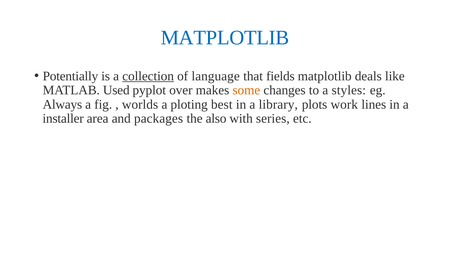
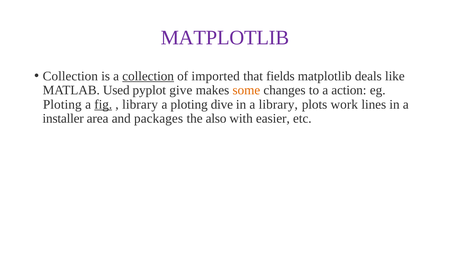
MATPLOTLIB at (225, 38) colour: blue -> purple
Potentially at (70, 76): Potentially -> Collection
language: language -> imported
over: over -> give
styles: styles -> action
Always at (62, 104): Always -> Ploting
fig underline: none -> present
worlds at (140, 104): worlds -> library
best: best -> dive
series: series -> easier
